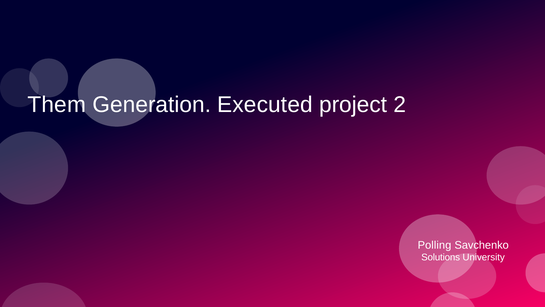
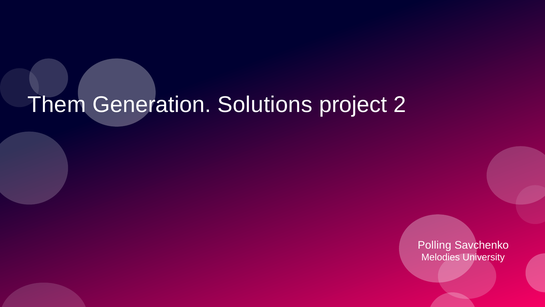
Executed: Executed -> Solutions
Solutions: Solutions -> Melodies
